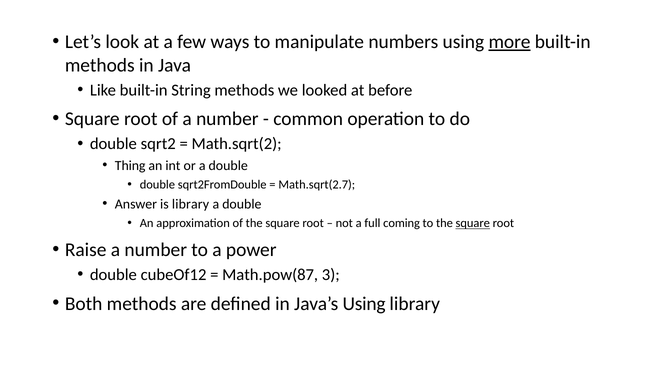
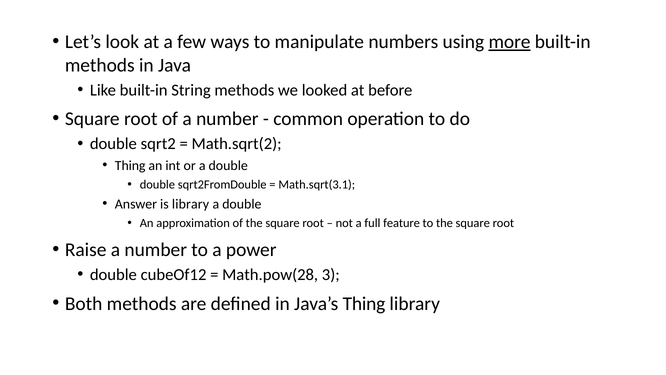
Math.sqrt(2.7: Math.sqrt(2.7 -> Math.sqrt(3.1
coming: coming -> feature
square at (473, 223) underline: present -> none
Math.pow(87: Math.pow(87 -> Math.pow(28
Java’s Using: Using -> Thing
